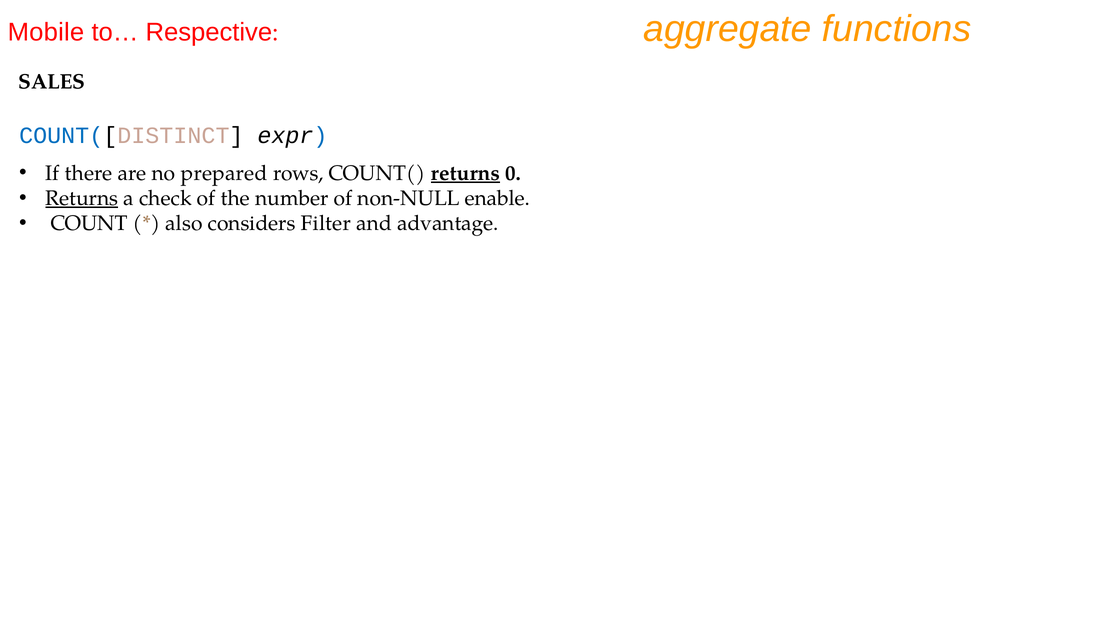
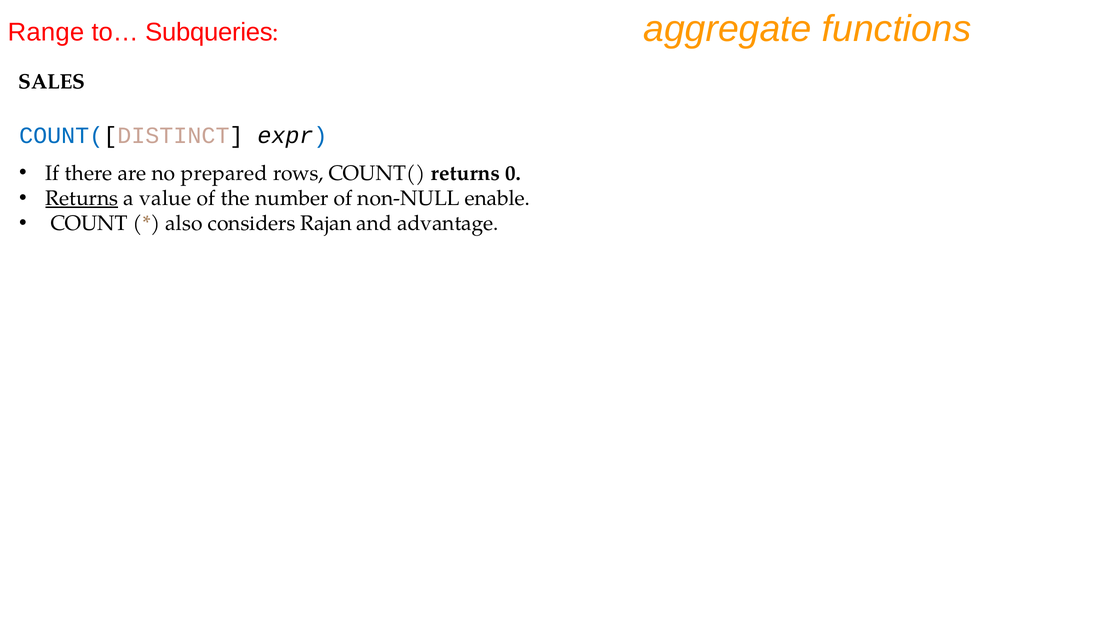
Mobile: Mobile -> Range
Respective: Respective -> Subqueries
returns at (465, 173) underline: present -> none
check: check -> value
Filter: Filter -> Rajan
